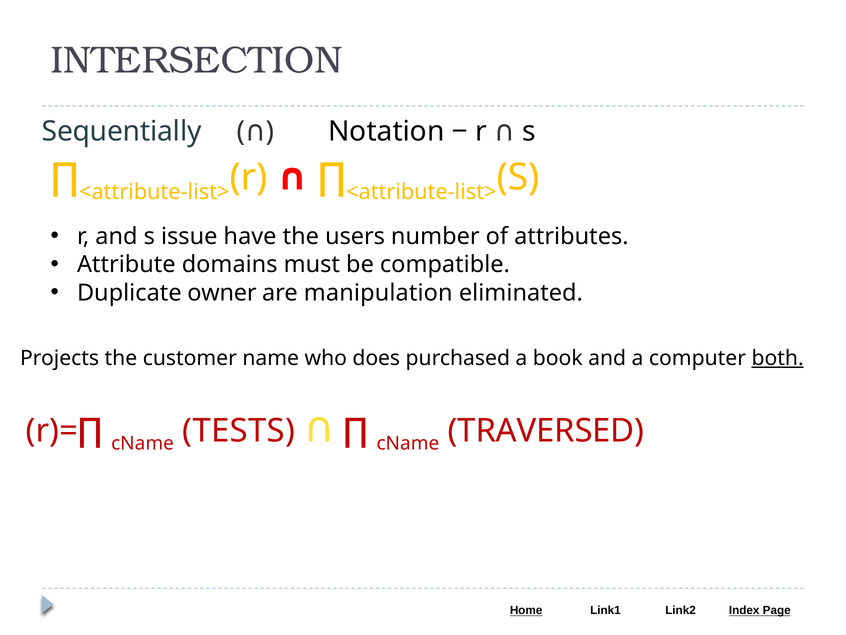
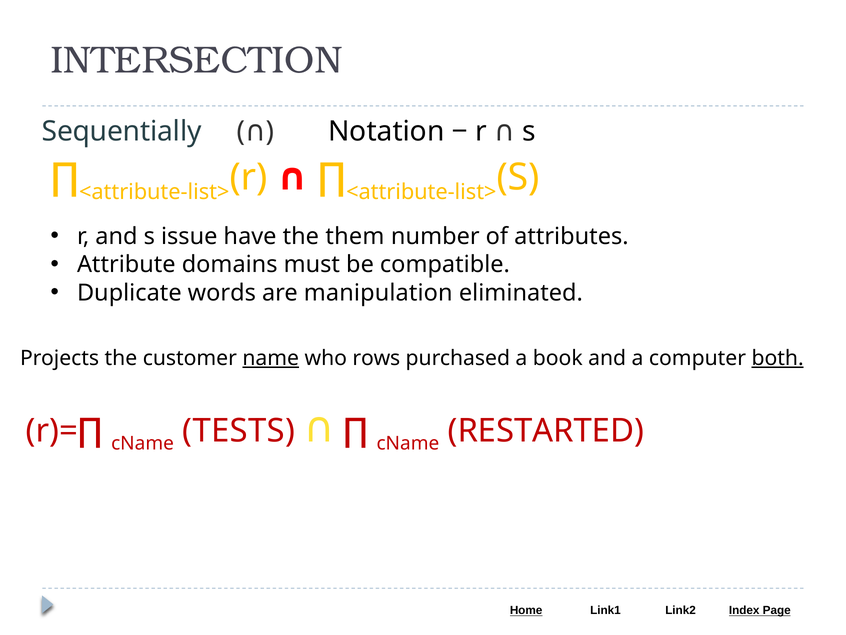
users: users -> them
owner: owner -> words
name underline: none -> present
does: does -> rows
TRAVERSED: TRAVERSED -> RESTARTED
